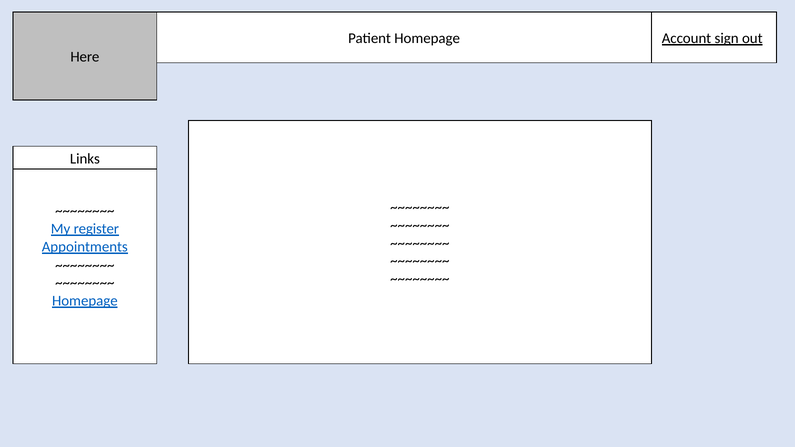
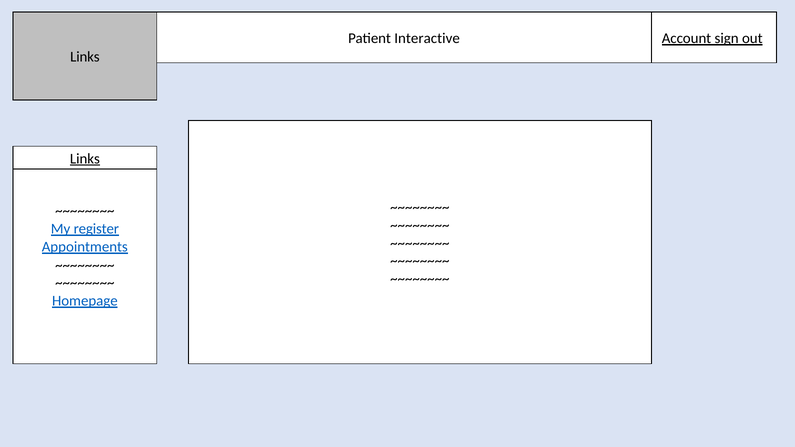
Patient Homepage: Homepage -> Interactive
Here at (85, 57): Here -> Links
Links at (85, 159) underline: none -> present
